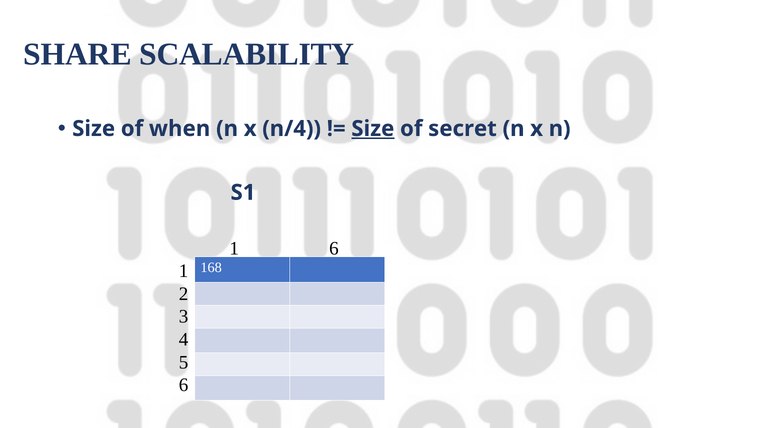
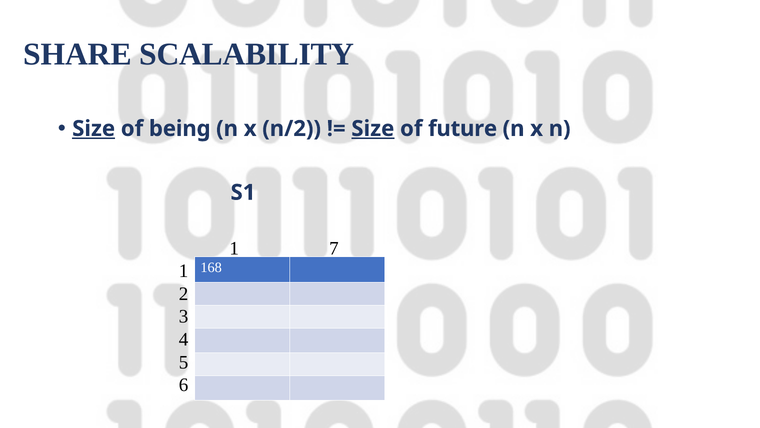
Size at (94, 128) underline: none -> present
when: when -> being
n/4: n/4 -> n/2
secret: secret -> future
1 6: 6 -> 7
